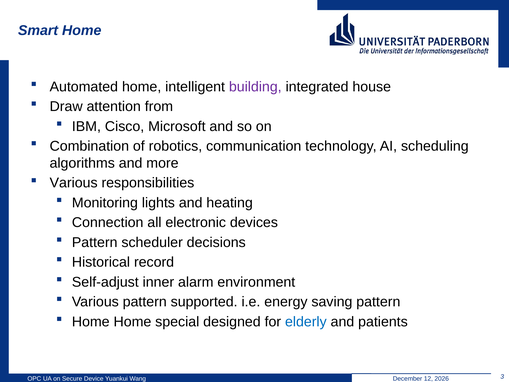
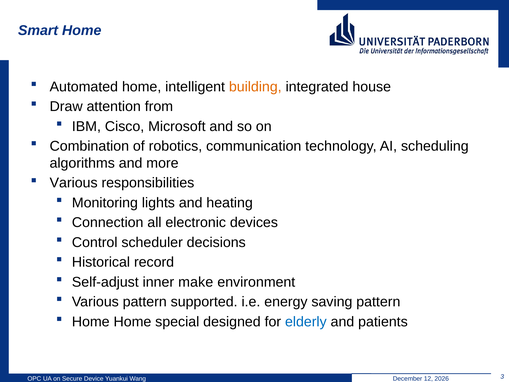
building colour: purple -> orange
Pattern at (95, 242): Pattern -> Control
alarm: alarm -> make
